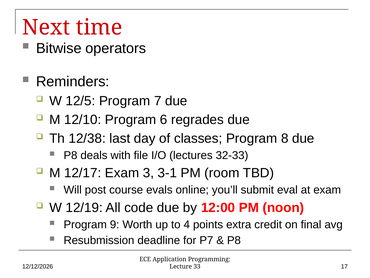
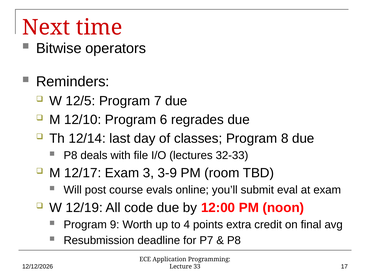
12/38: 12/38 -> 12/14
3-1: 3-1 -> 3-9
